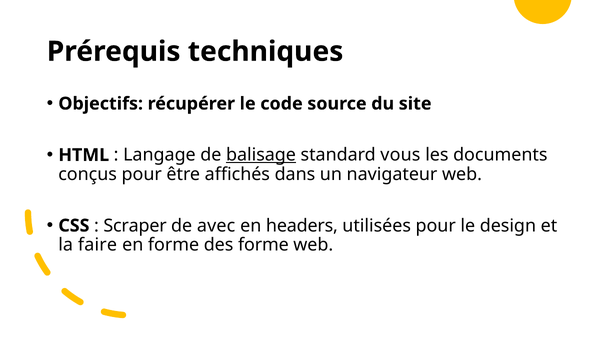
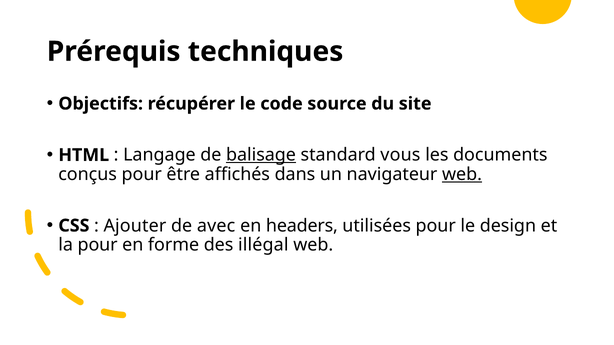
web at (462, 174) underline: none -> present
Scraper: Scraper -> Ajouter
la faire: faire -> pour
des forme: forme -> illégal
